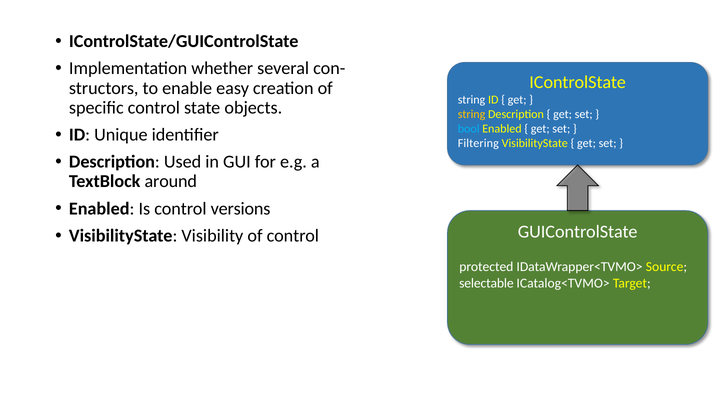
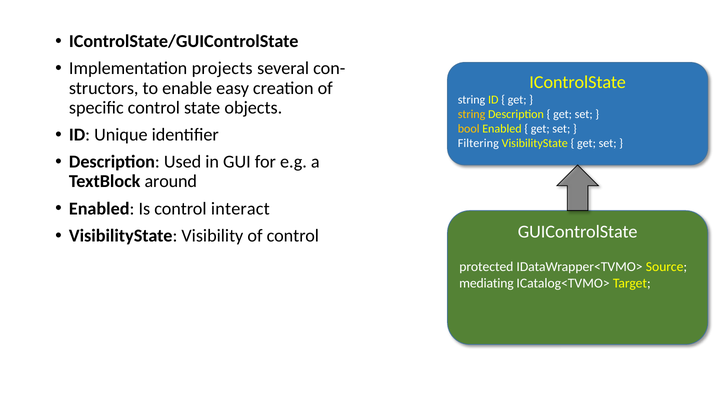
whether: whether -> projects
bool colour: light blue -> yellow
versions: versions -> interact
selectable: selectable -> mediating
